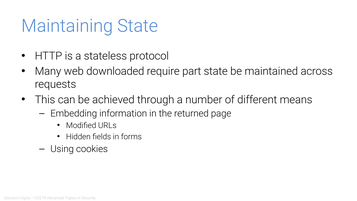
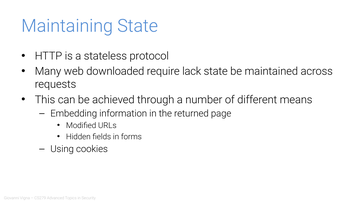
part: part -> lack
